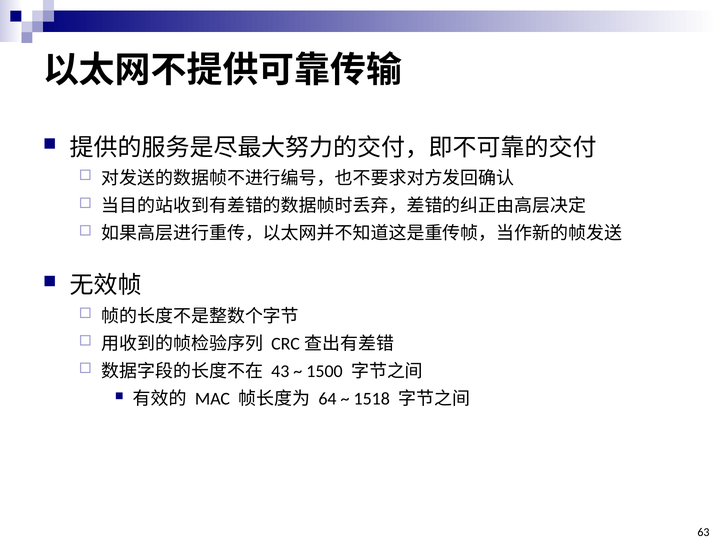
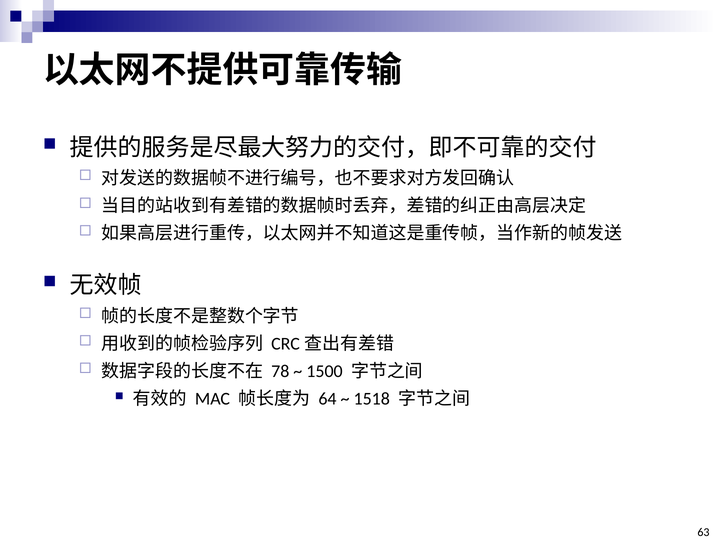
43: 43 -> 78
